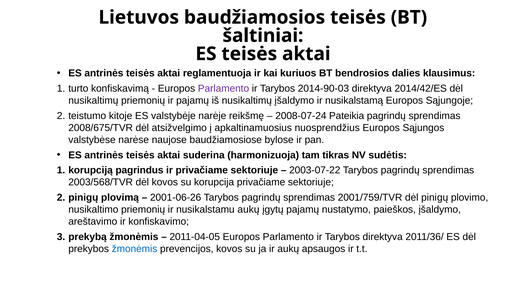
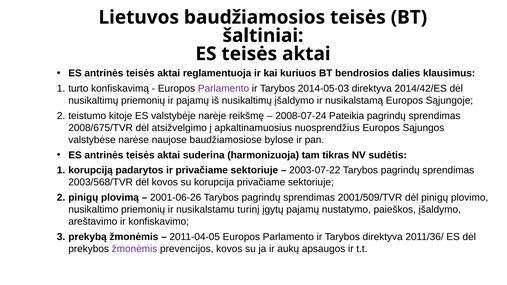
2014-90-03: 2014-90-03 -> 2014-05-03
pagrindus: pagrindus -> padarytos
2001/759/TVR: 2001/759/TVR -> 2001/509/TVR
nusikalstamu aukų: aukų -> turinį
žmonėmis at (135, 249) colour: blue -> purple
